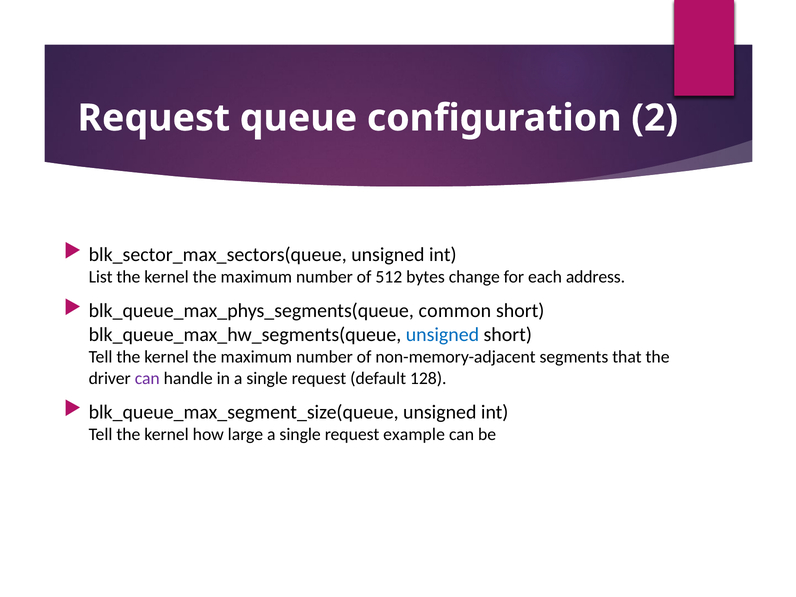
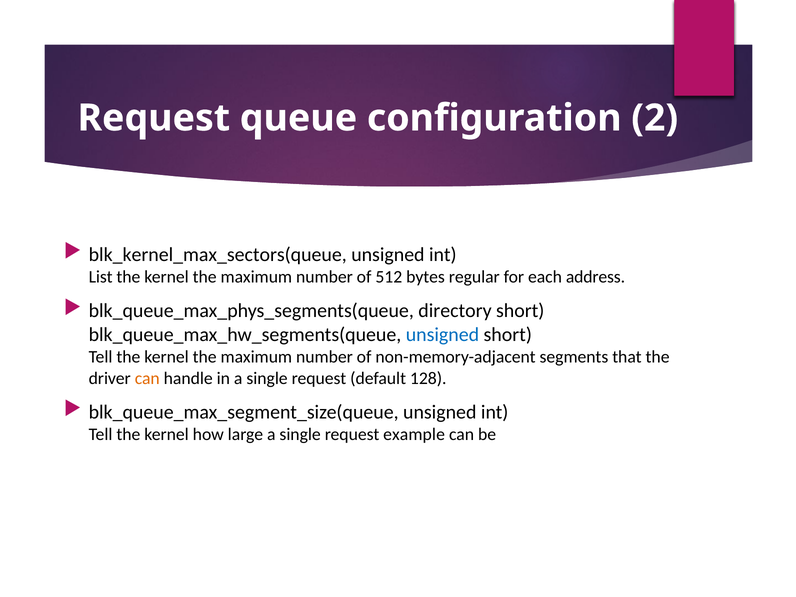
blk_sector_max_sectors(queue: blk_sector_max_sectors(queue -> blk_kernel_max_sectors(queue
change: change -> regular
common: common -> directory
can at (147, 378) colour: purple -> orange
